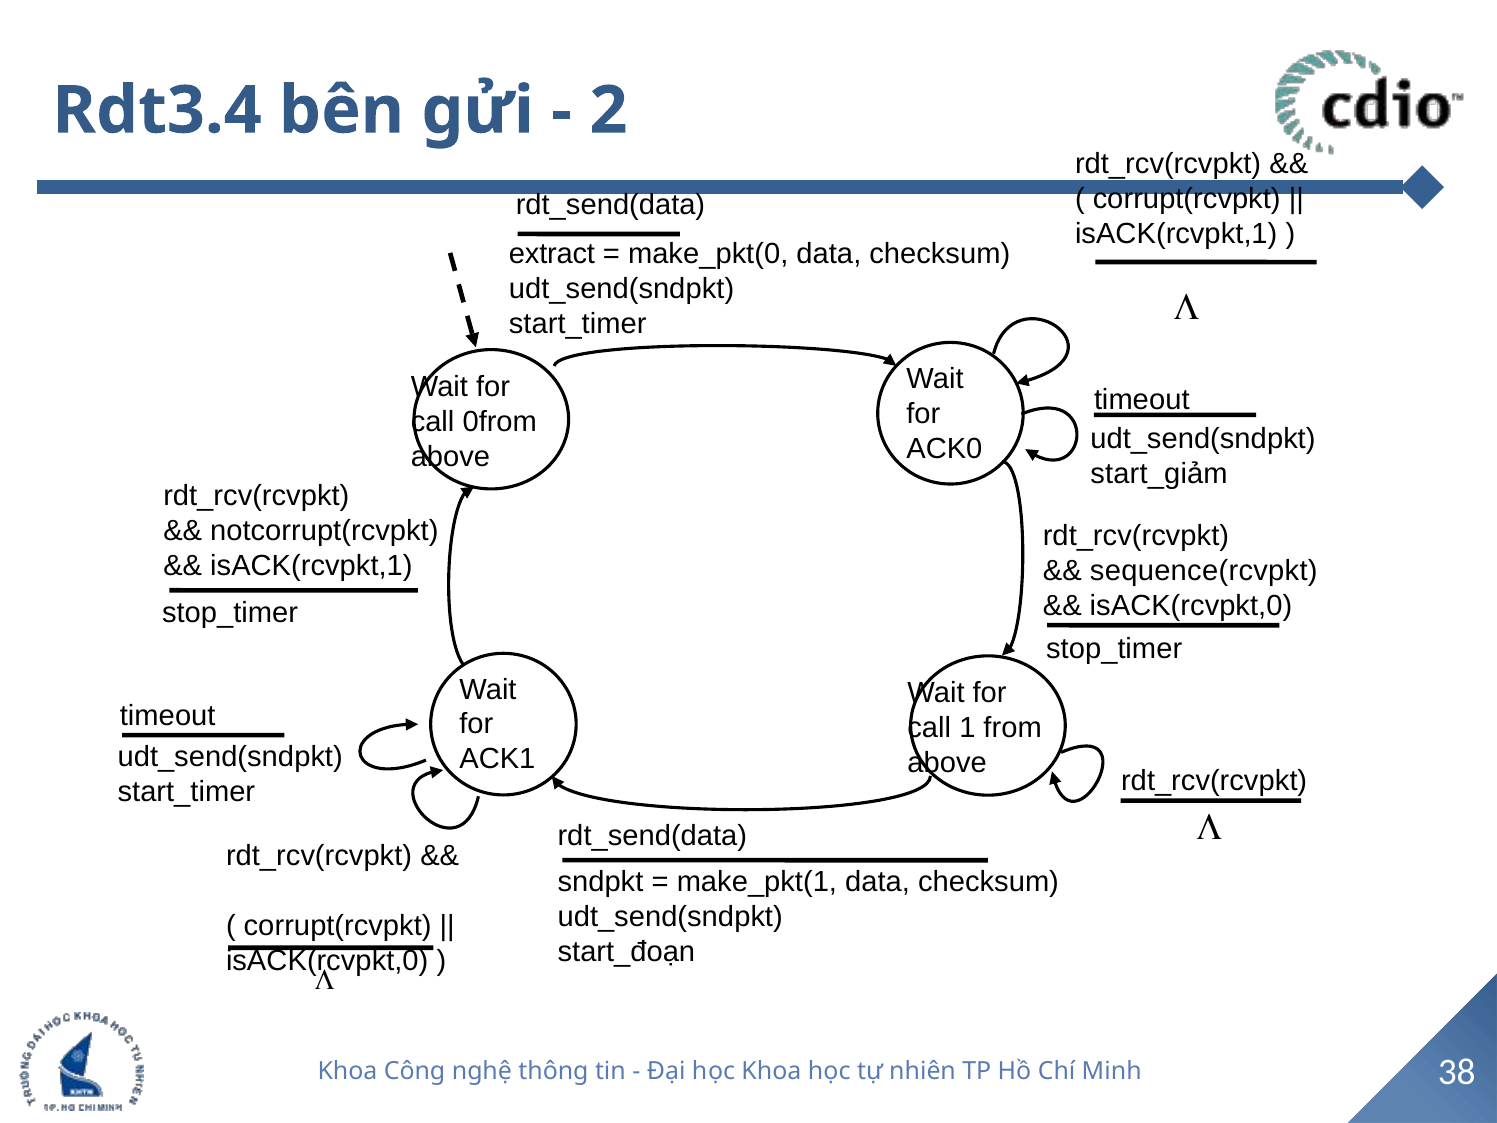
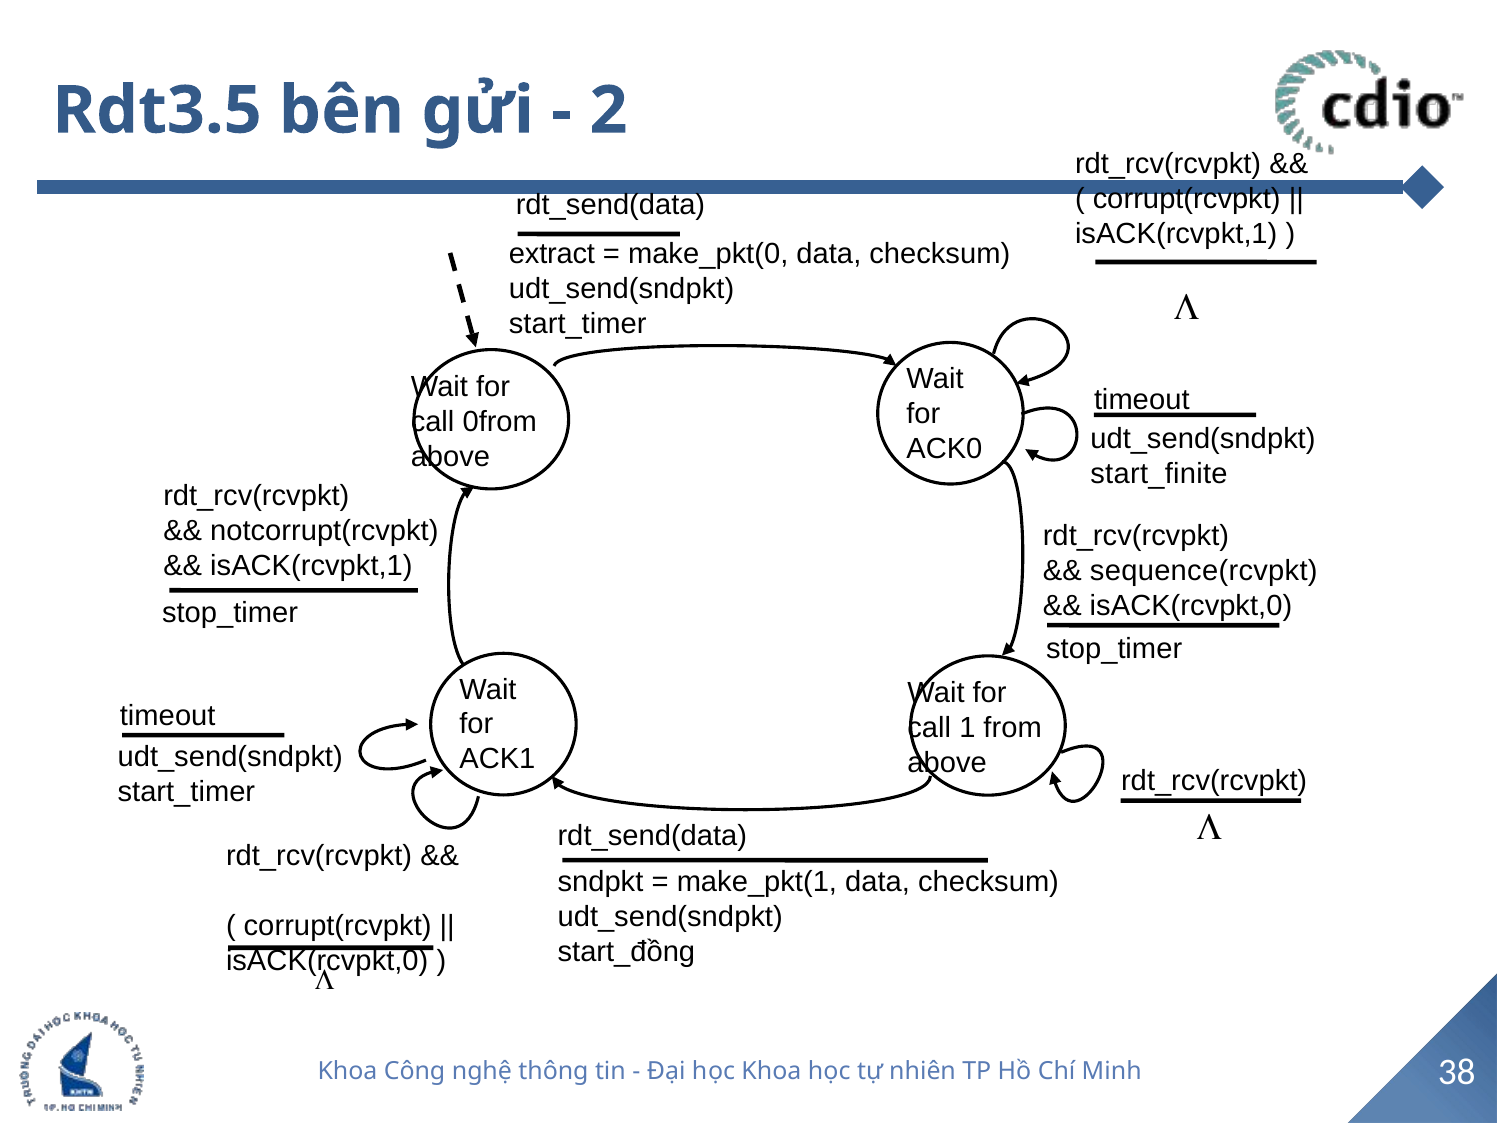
Rdt3.4: Rdt3.4 -> Rdt3.5
start_giảm: start_giảm -> start_finite
start_đoạn: start_đoạn -> start_đồng
